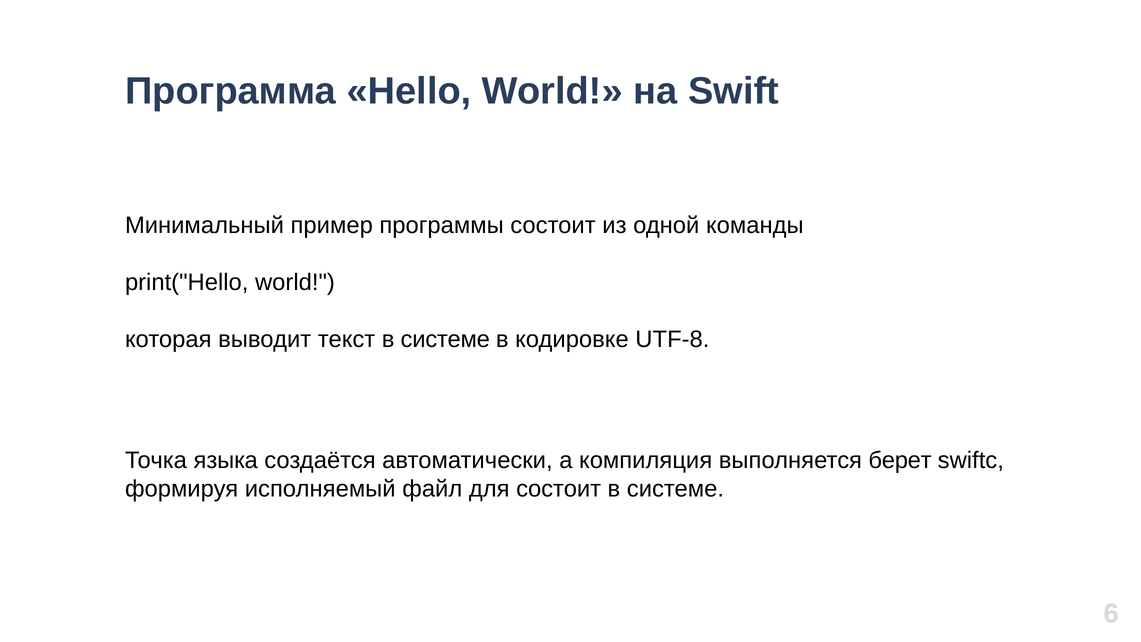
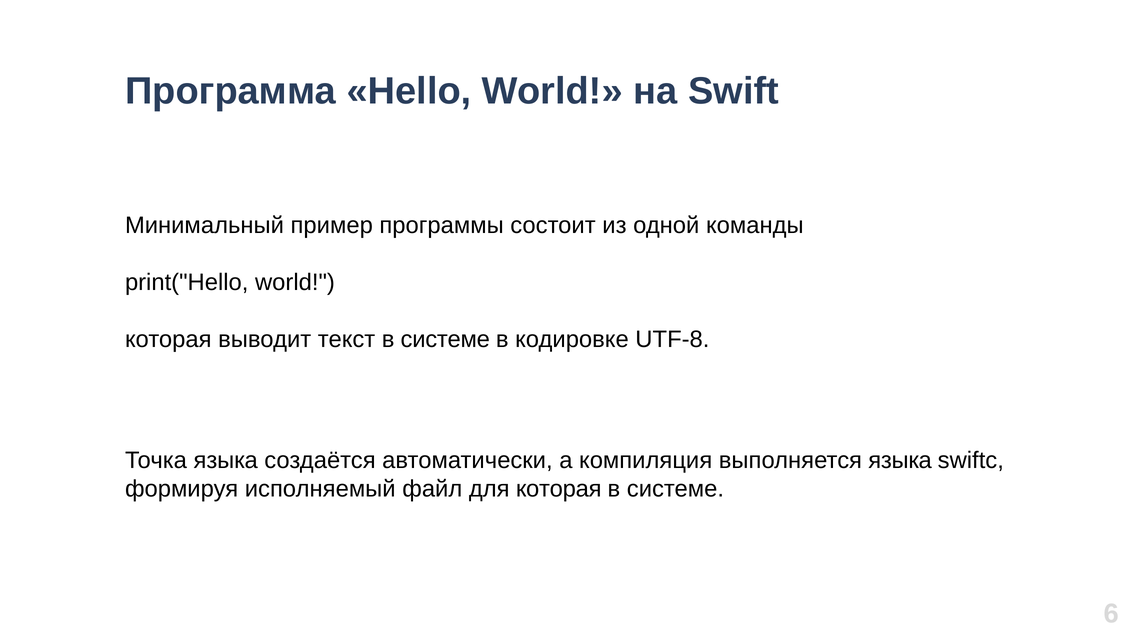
выполняется берет: берет -> языка
для состоит: состоит -> которая
